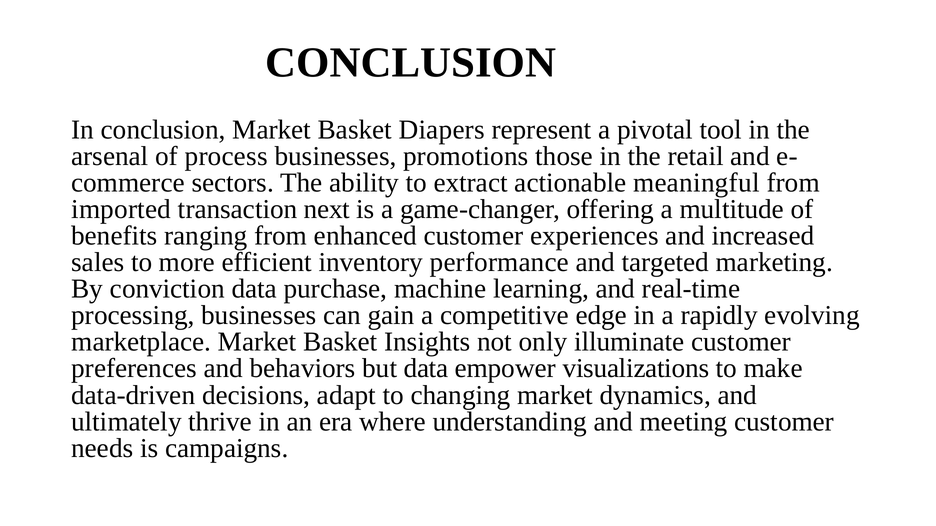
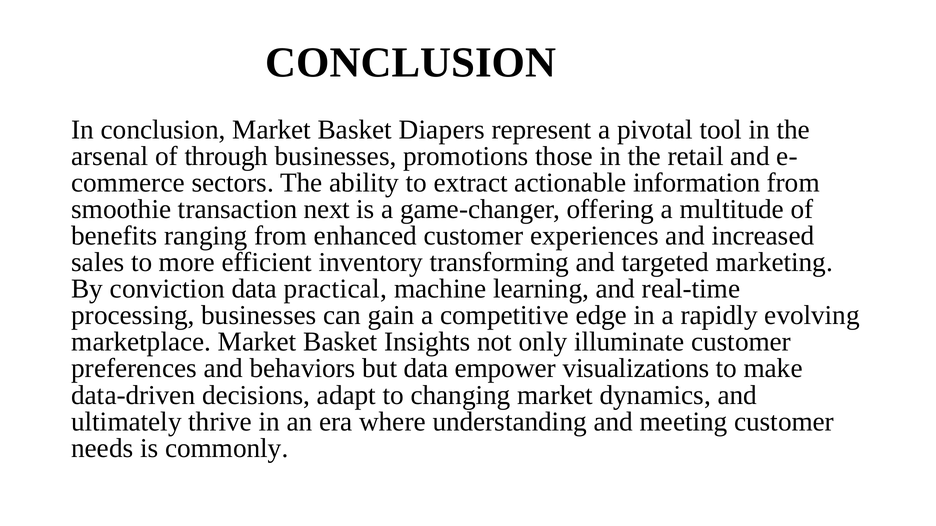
process: process -> through
meaningful: meaningful -> information
imported: imported -> smoothie
performance: performance -> transforming
purchase: purchase -> practical
campaigns: campaigns -> commonly
